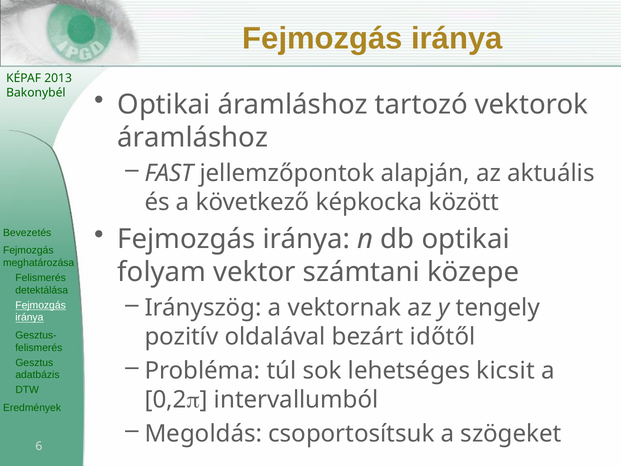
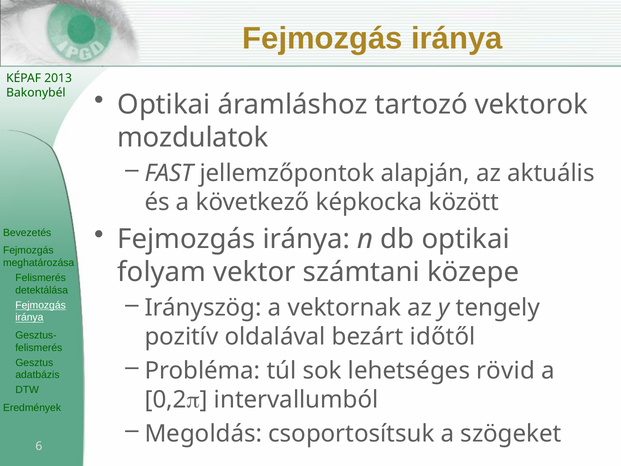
áramláshoz at (193, 138): áramláshoz -> mozdulatok
kicsit: kicsit -> rövid
